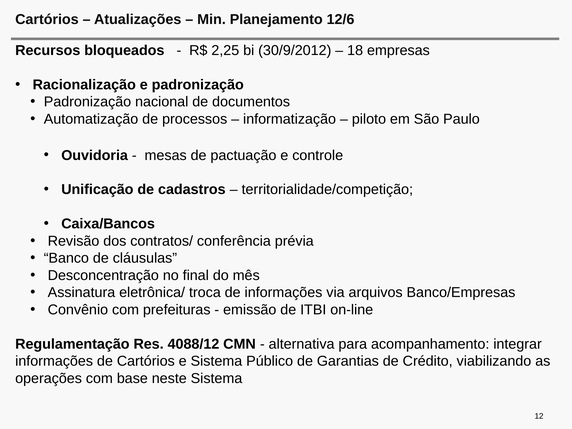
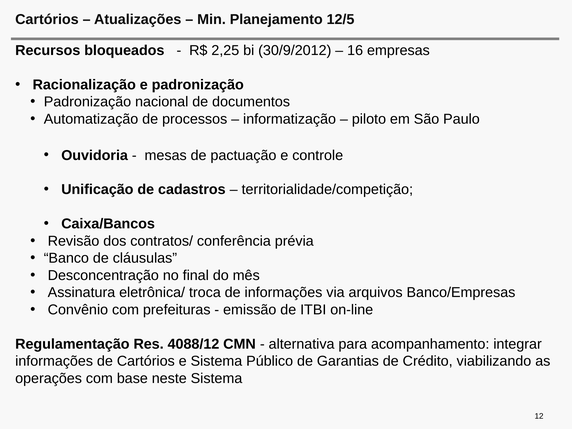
12/6: 12/6 -> 12/5
18: 18 -> 16
